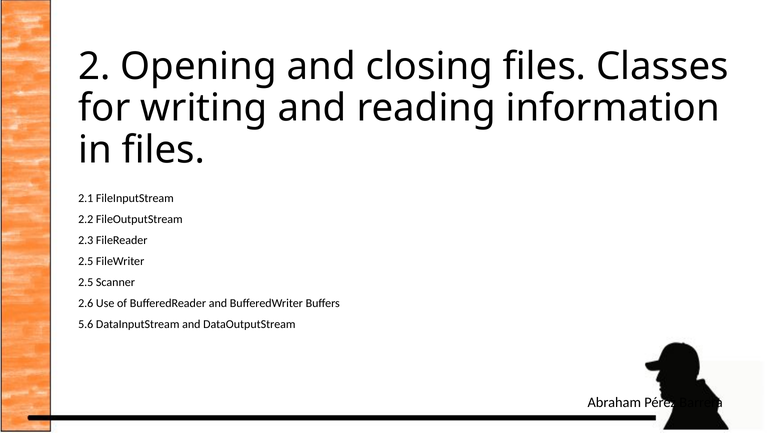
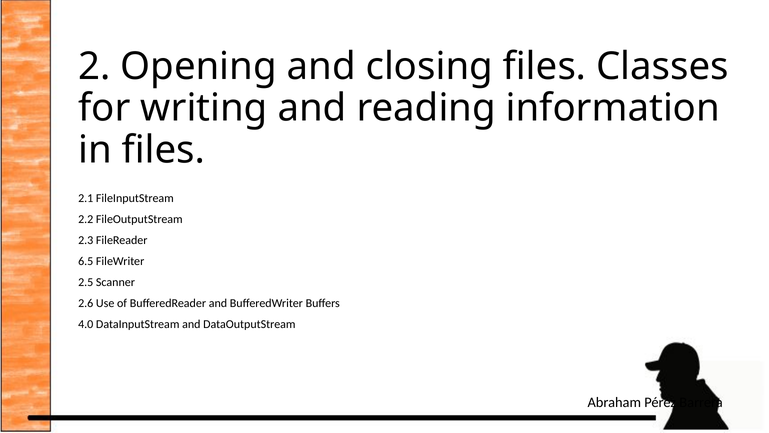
2.5 at (86, 261): 2.5 -> 6.5
5.6: 5.6 -> 4.0
